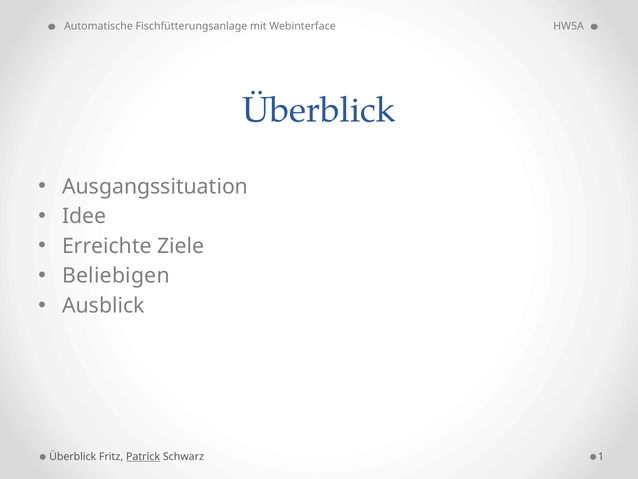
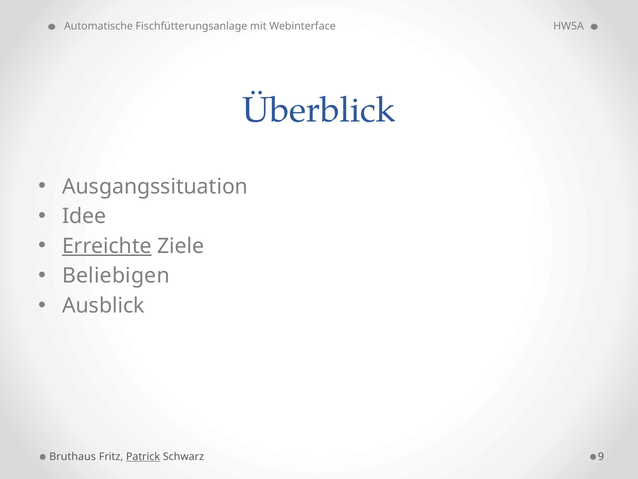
Erreichte underline: none -> present
Überblick at (73, 456): Überblick -> Bruthaus
1: 1 -> 9
